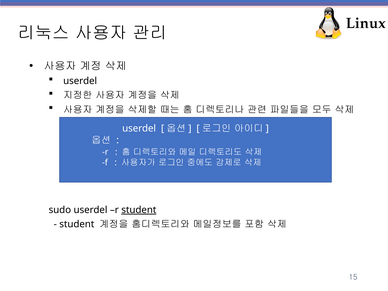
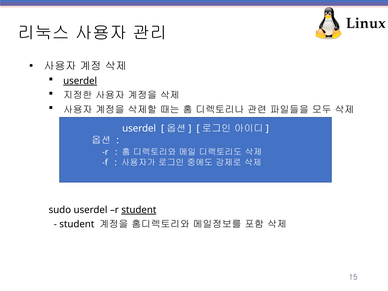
userdel at (80, 81) underline: none -> present
